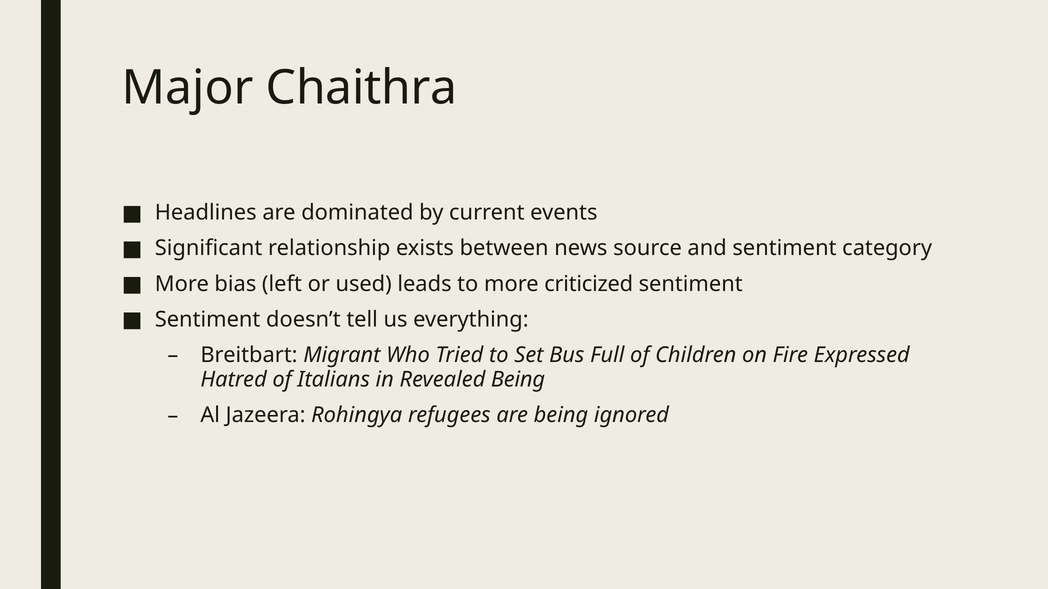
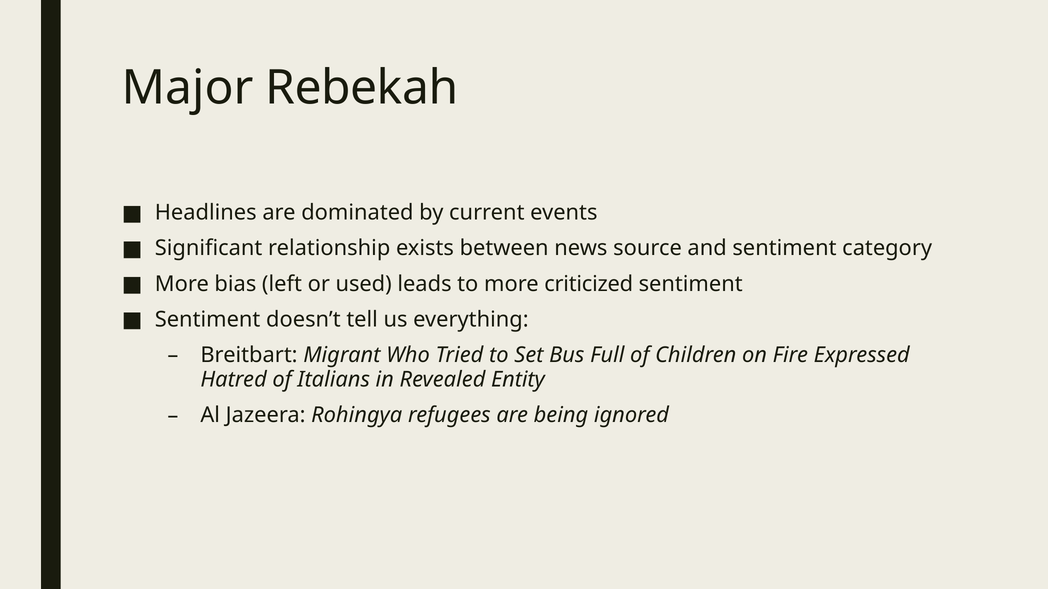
Chaithra: Chaithra -> Rebekah
Revealed Being: Being -> Entity
